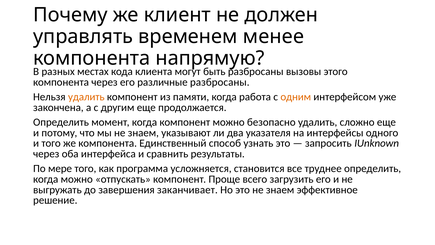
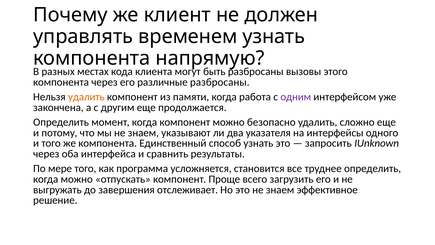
временем менее: менее -> узнать
одним colour: orange -> purple
заканчивает: заканчивает -> отслеживает
